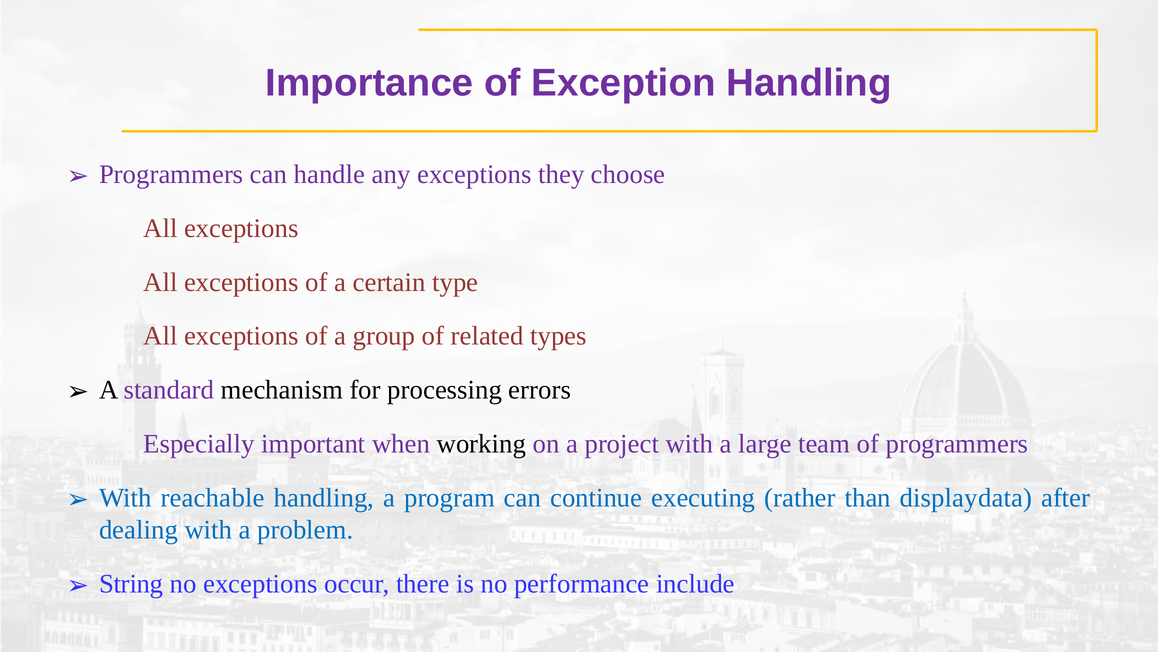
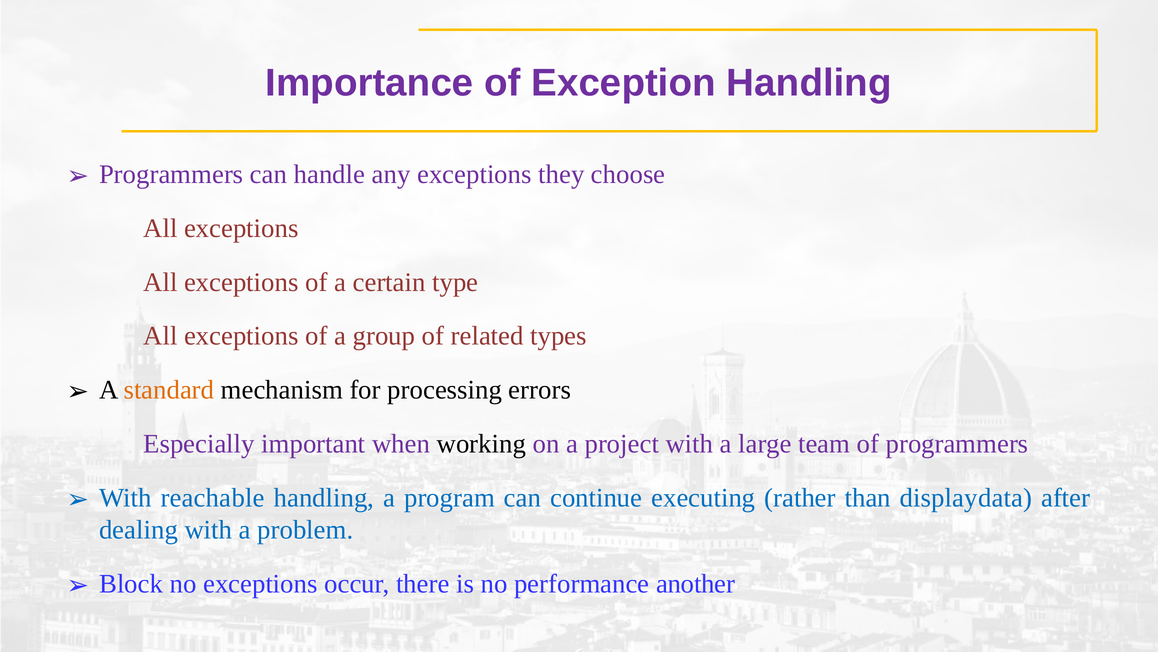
standard colour: purple -> orange
String: String -> Block
include: include -> another
